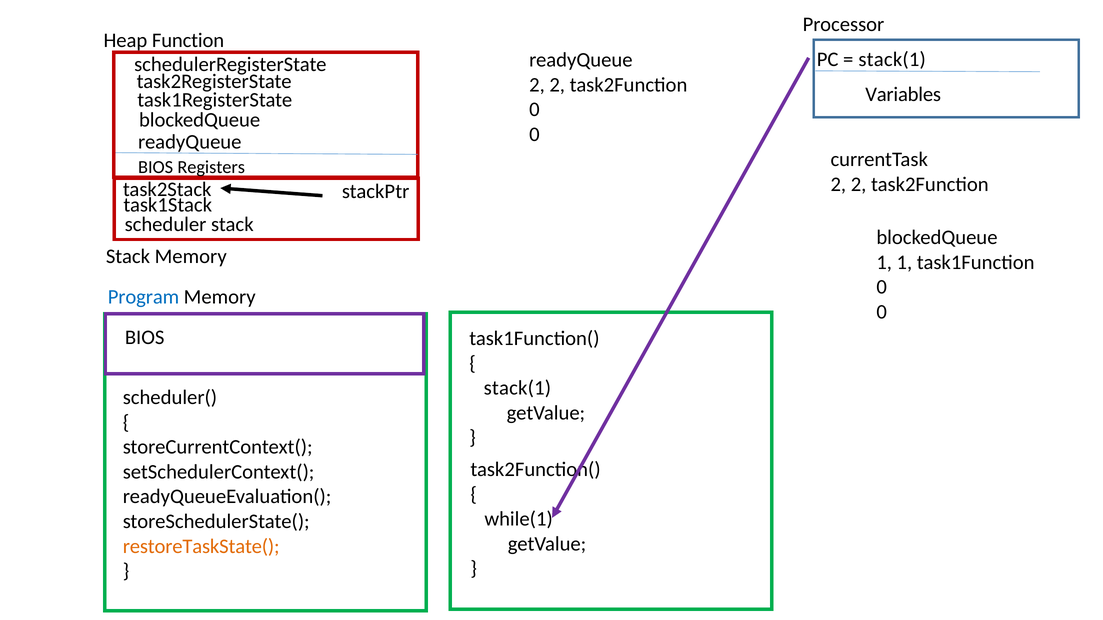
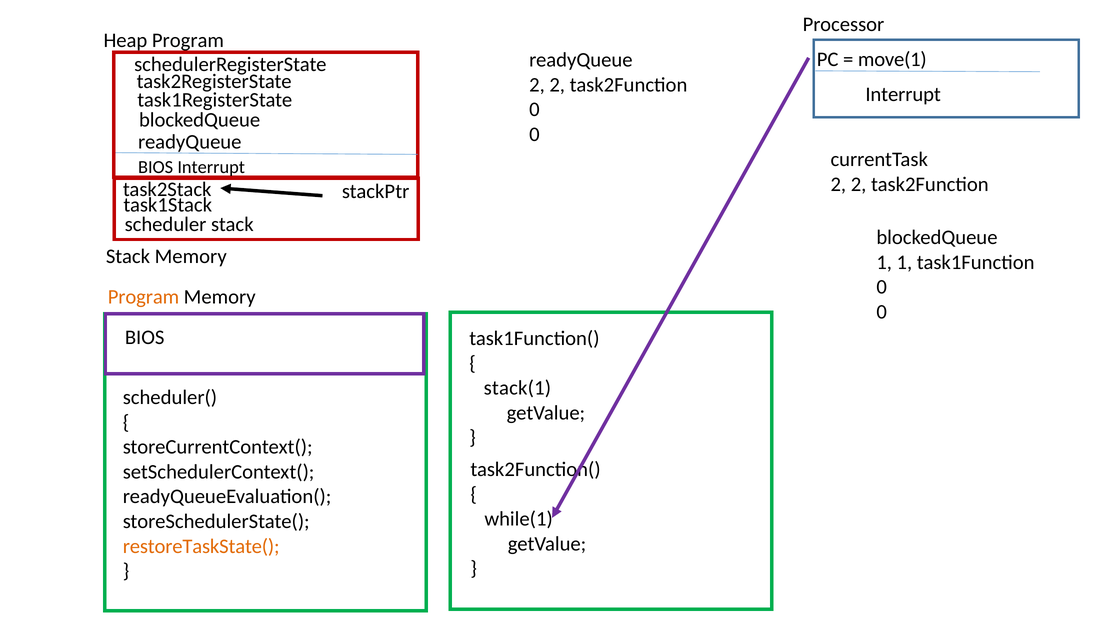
Heap Function: Function -> Program
stack(1 at (892, 59): stack(1 -> move(1
Variables at (903, 95): Variables -> Interrupt
Registers at (211, 167): Registers -> Interrupt
Program at (143, 297) colour: blue -> orange
